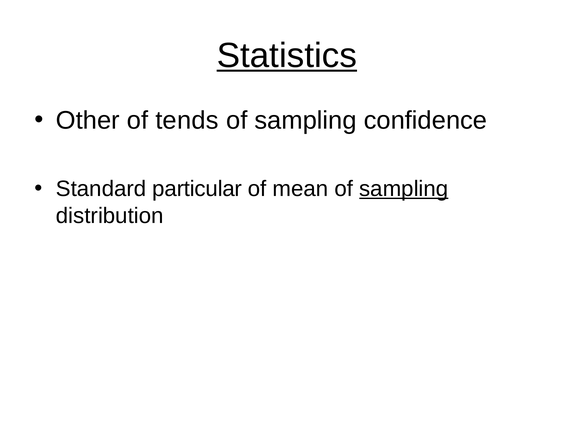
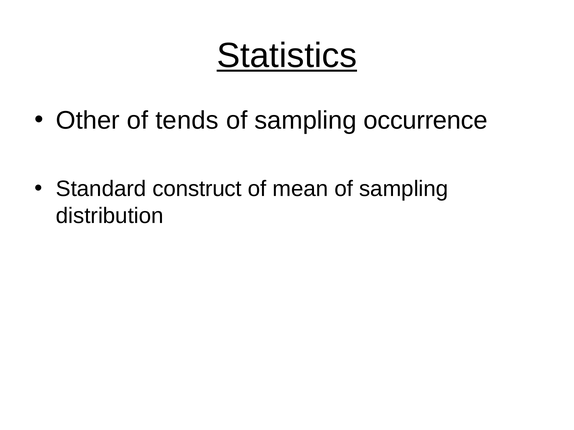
confidence: confidence -> occurrence
particular: particular -> construct
sampling at (404, 189) underline: present -> none
